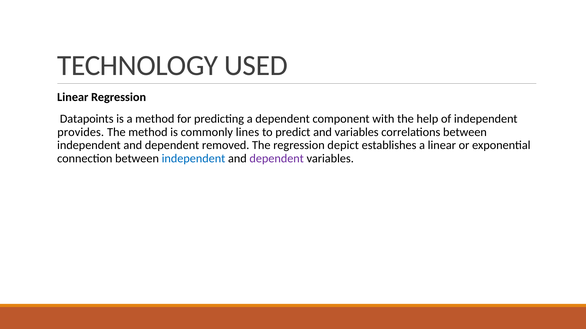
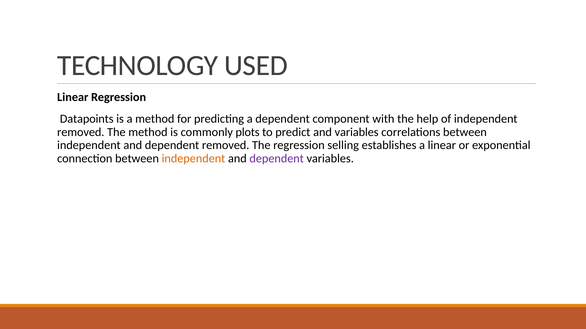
provides at (81, 132): provides -> removed
lines: lines -> plots
depict: depict -> selling
independent at (193, 159) colour: blue -> orange
